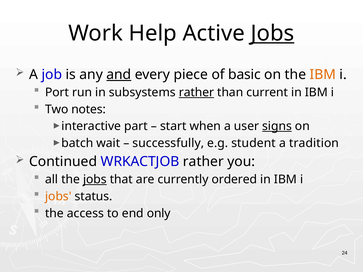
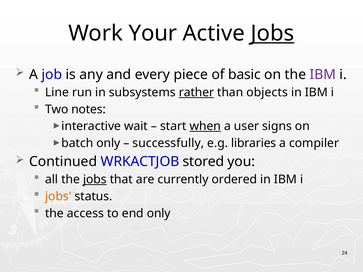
Help: Help -> Your
and underline: present -> none
IBM at (323, 75) colour: orange -> purple
Port: Port -> Line
current: current -> objects
part: part -> wait
when underline: none -> present
signs underline: present -> none
batch wait: wait -> only
student: student -> libraries
tradition: tradition -> compiler
WRKACTJOB rather: rather -> stored
